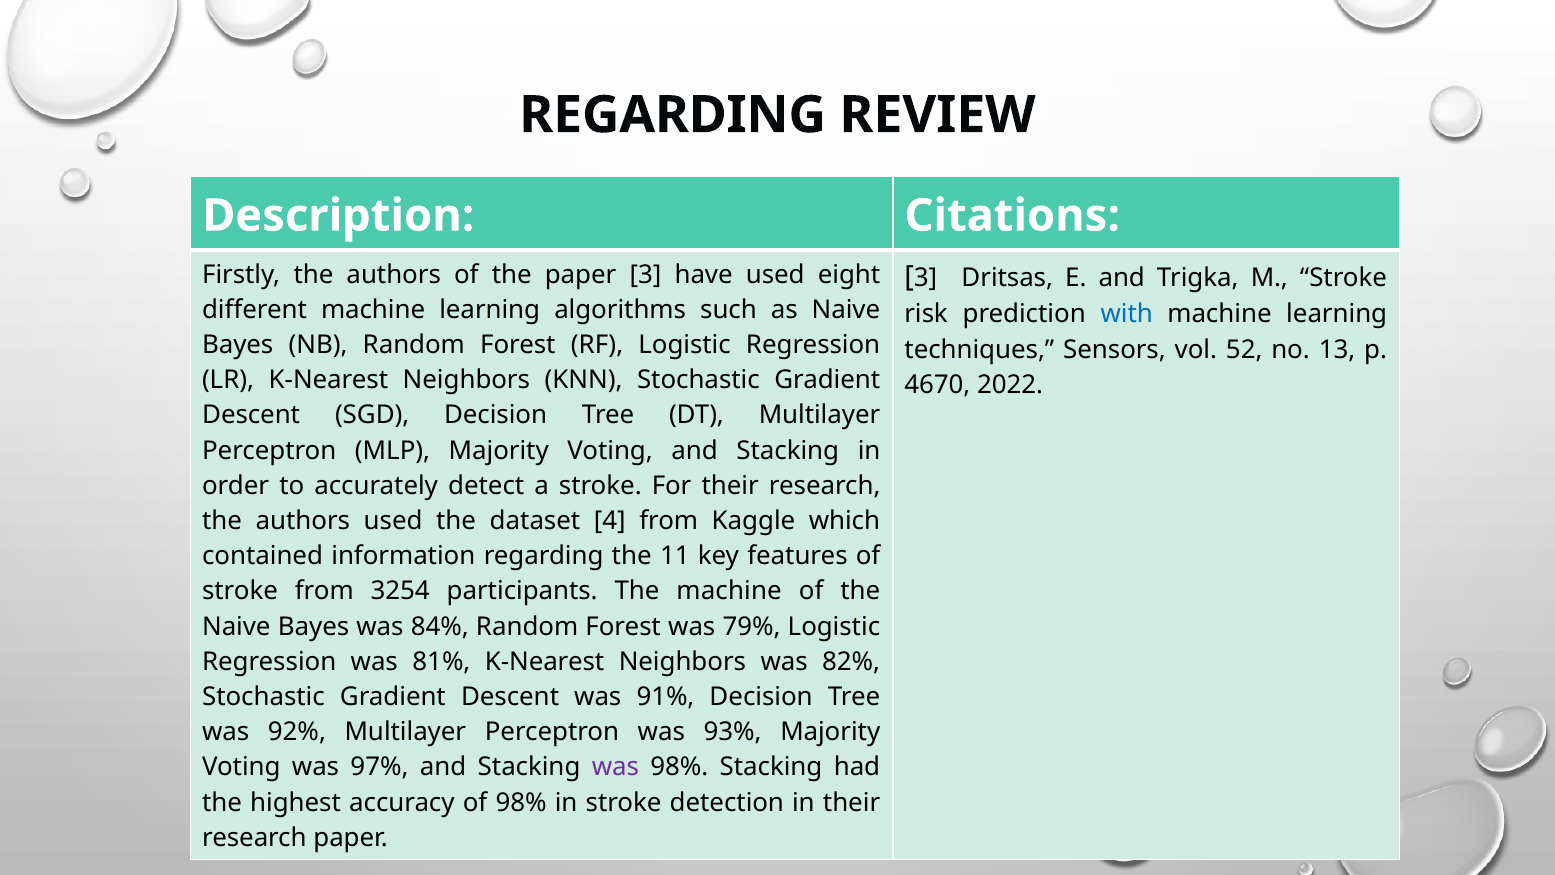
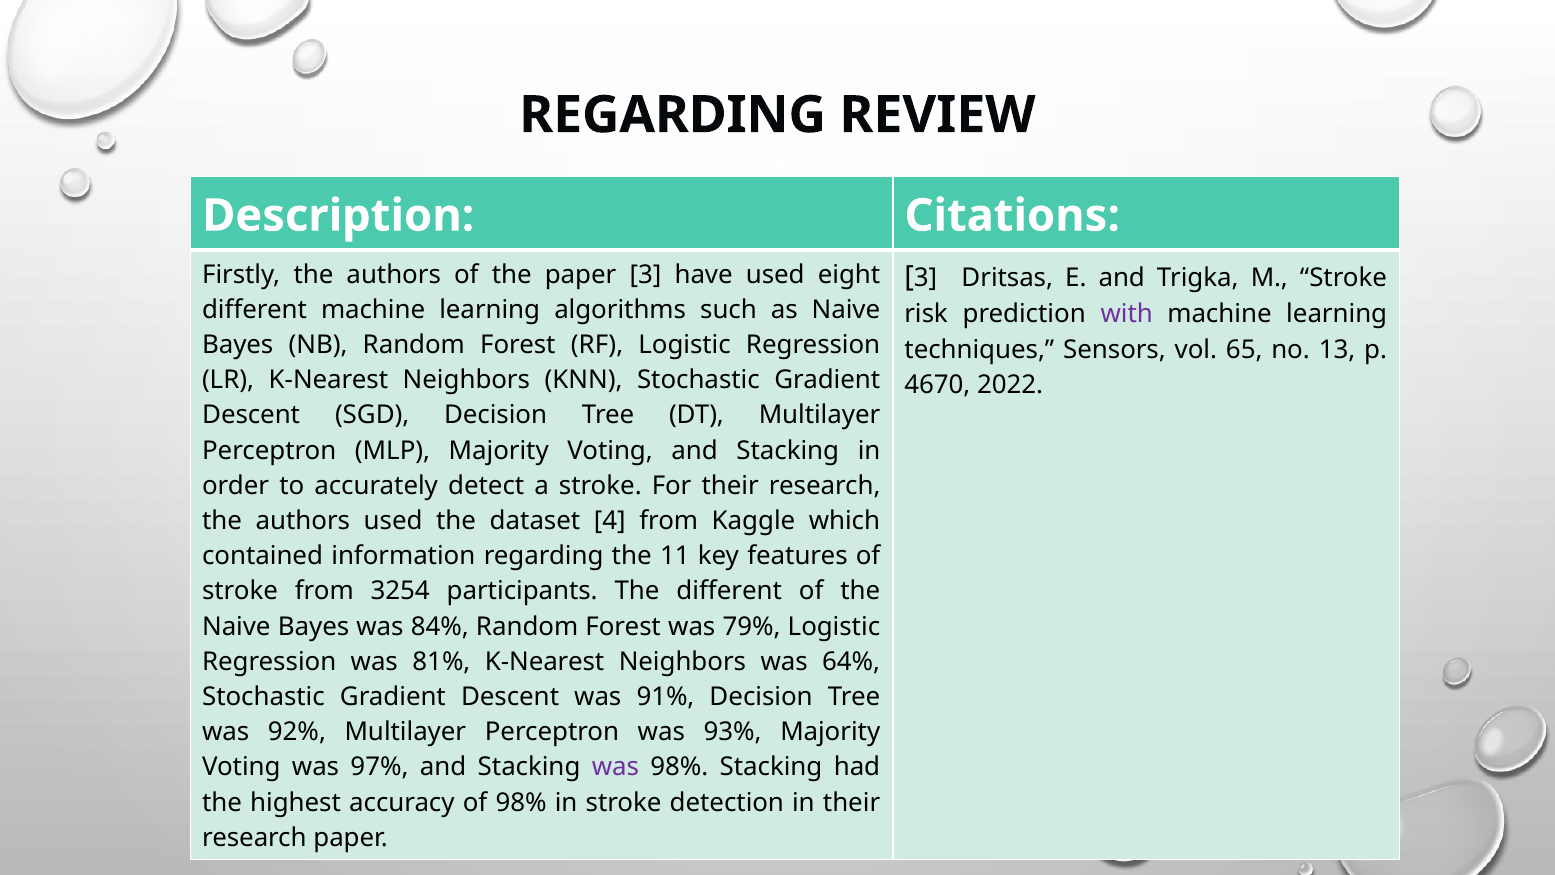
with colour: blue -> purple
52: 52 -> 65
The machine: machine -> different
82%: 82% -> 64%
